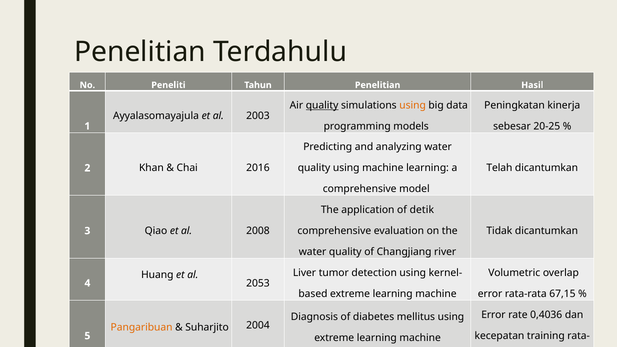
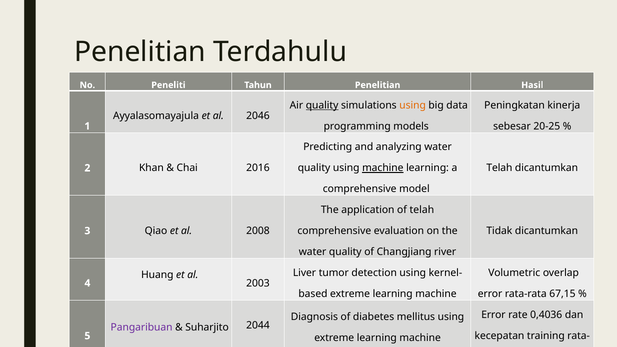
2003: 2003 -> 2046
machine at (383, 168) underline: none -> present
of detik: detik -> telah
2053: 2053 -> 2003
Pangaribuan colour: orange -> purple
2004: 2004 -> 2044
